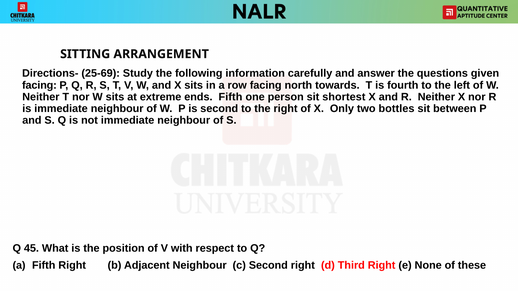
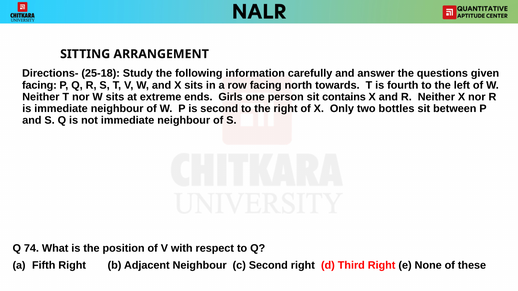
25-69: 25-69 -> 25-18
ends Fifth: Fifth -> Girls
shortest: shortest -> contains
45: 45 -> 74
